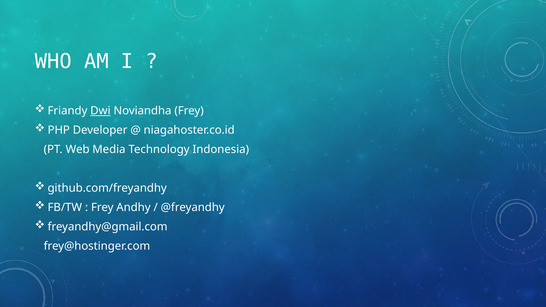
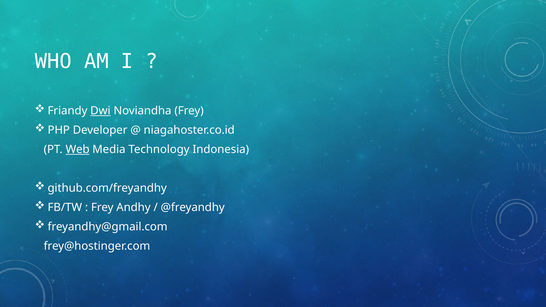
Web underline: none -> present
